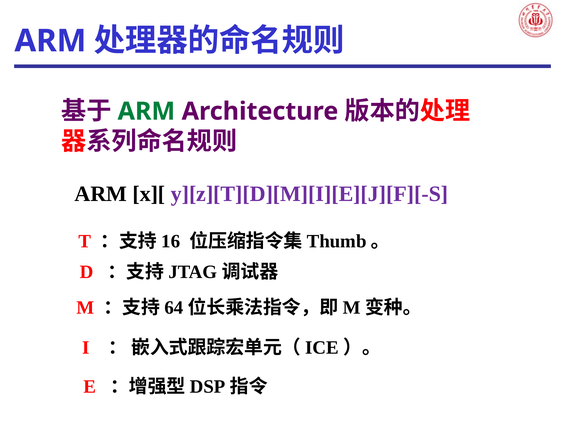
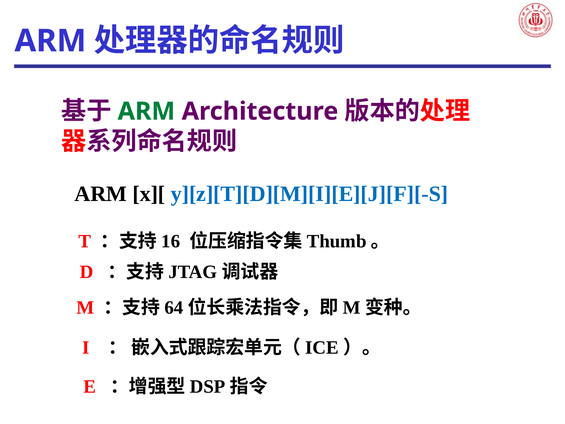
y][z][T][D][M][I][E][J][F][-S colour: purple -> blue
